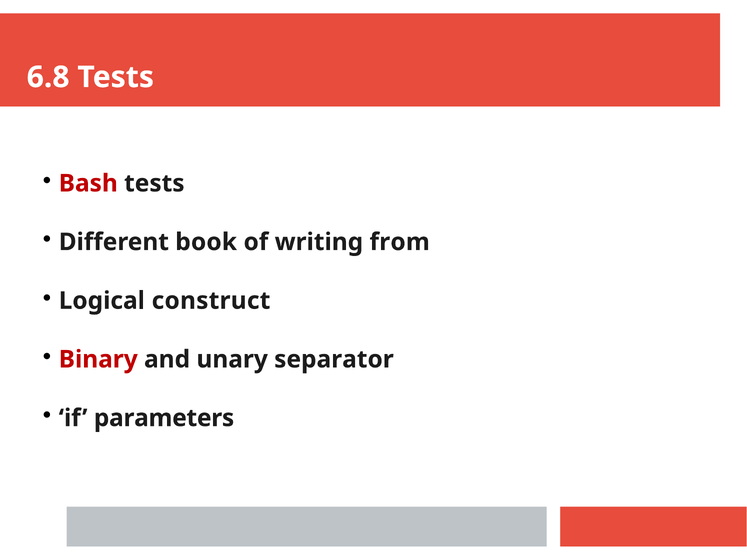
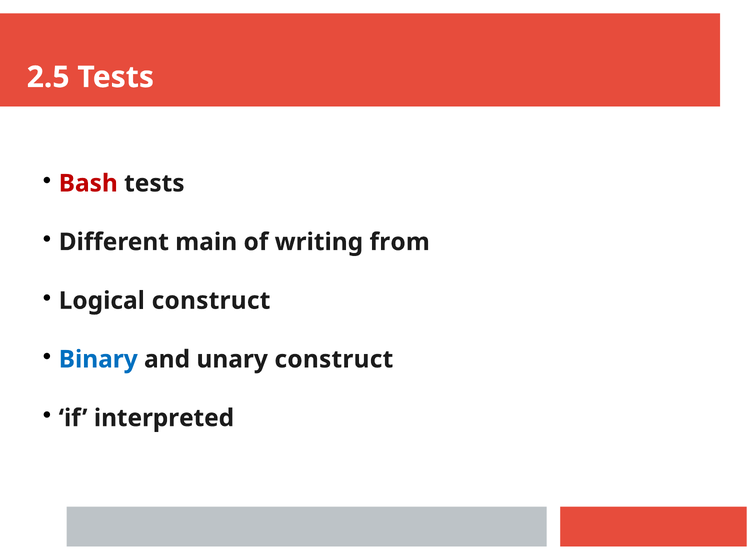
6.8: 6.8 -> 2.5
book: book -> main
Binary colour: red -> blue
unary separator: separator -> construct
parameters: parameters -> interpreted
